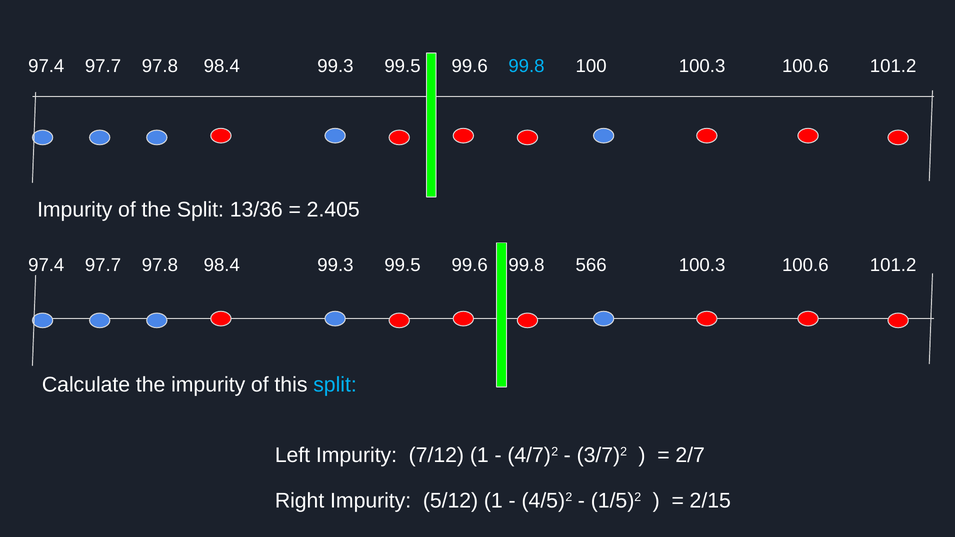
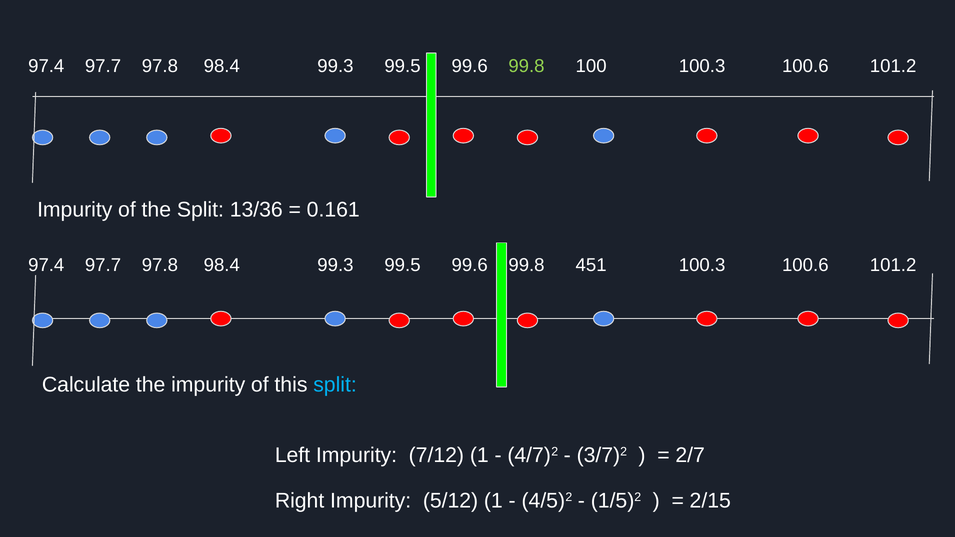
99.8 at (526, 66) colour: light blue -> light green
2.405: 2.405 -> 0.161
566: 566 -> 451
